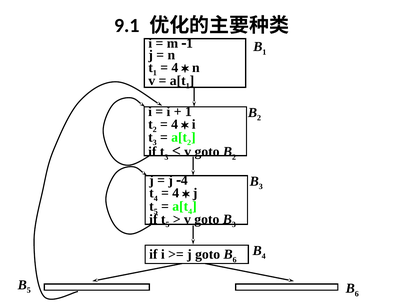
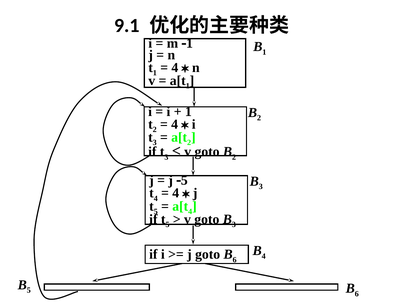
4 at (184, 180): 4 -> 5
